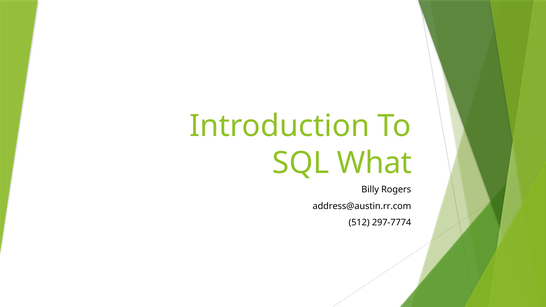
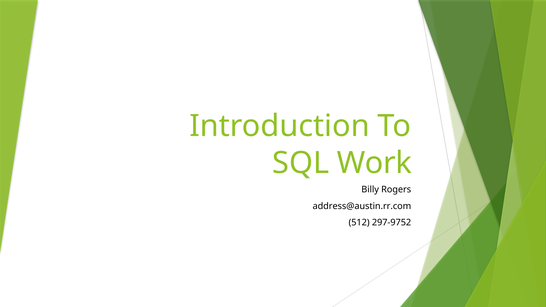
What: What -> Work
297-7774: 297-7774 -> 297-9752
